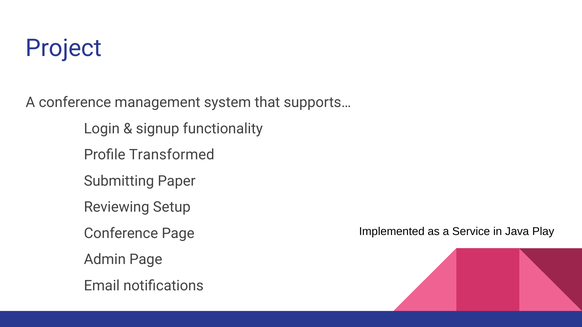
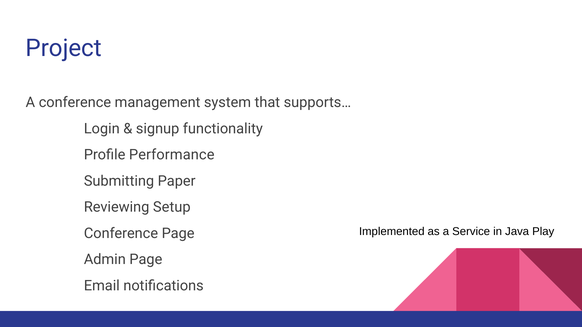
Transformed: Transformed -> Performance
